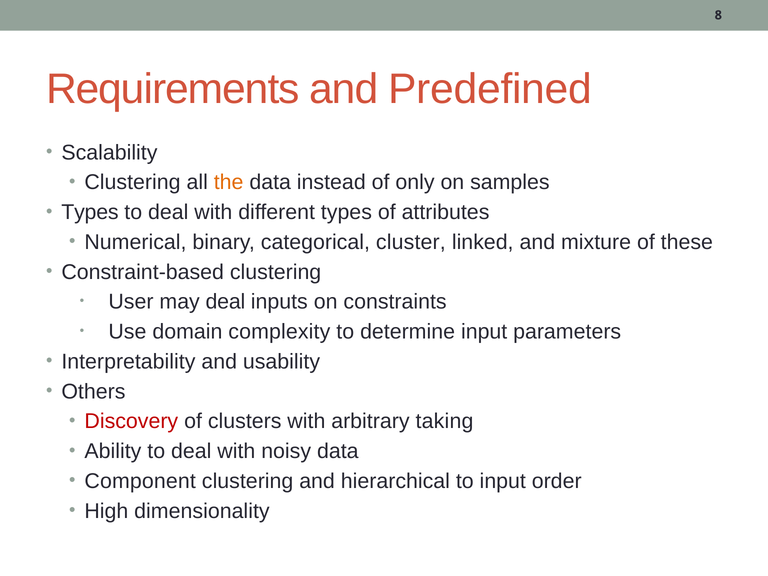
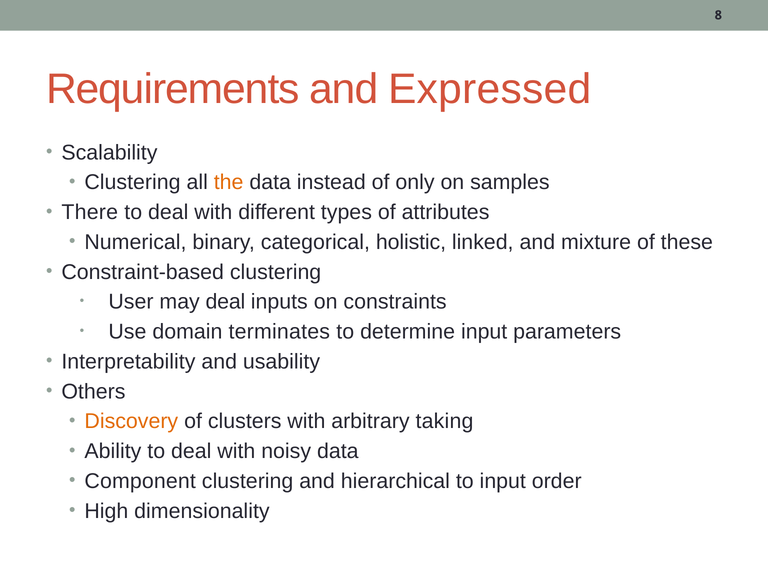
Predefined: Predefined -> Expressed
Types at (90, 212): Types -> There
cluster: cluster -> holistic
complexity: complexity -> terminates
Discovery colour: red -> orange
